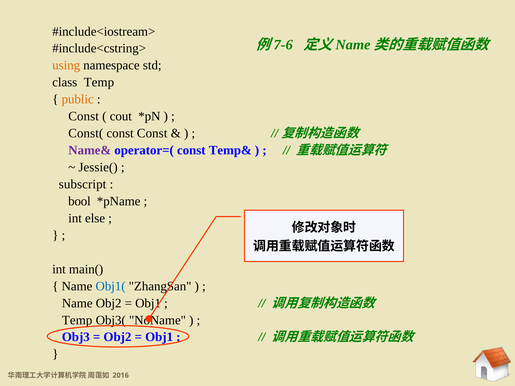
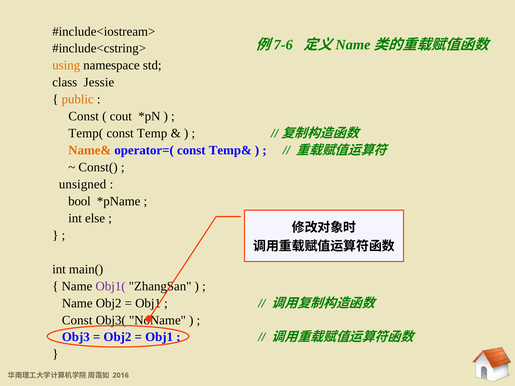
class Temp: Temp -> Jessie
Const(: Const( -> Temp(
const Const: Const -> Temp
Name& colour: purple -> orange
Jessie(: Jessie( -> Const(
subscript: subscript -> unsigned
Obj1( colour: blue -> purple
Temp at (77, 320): Temp -> Const
